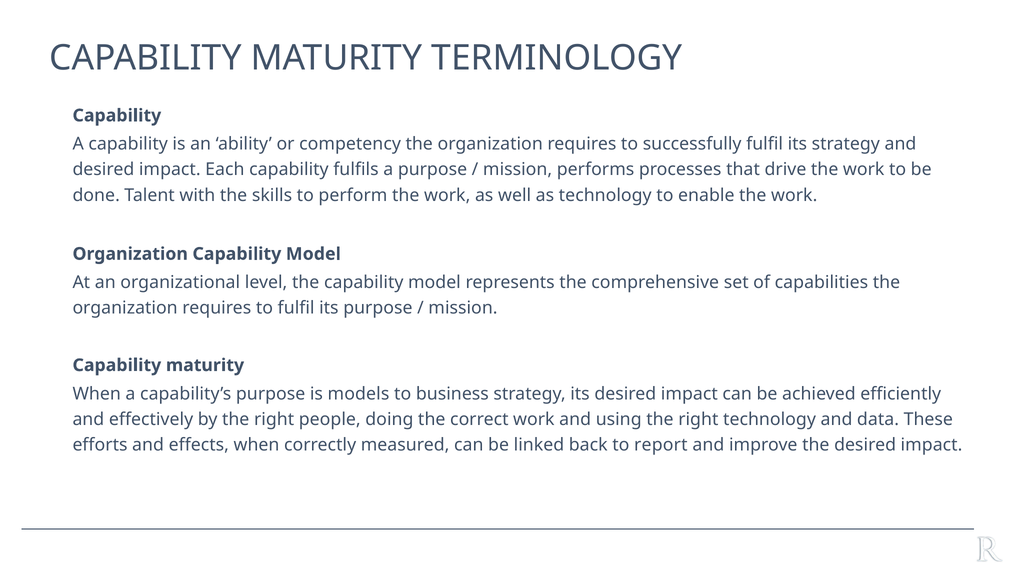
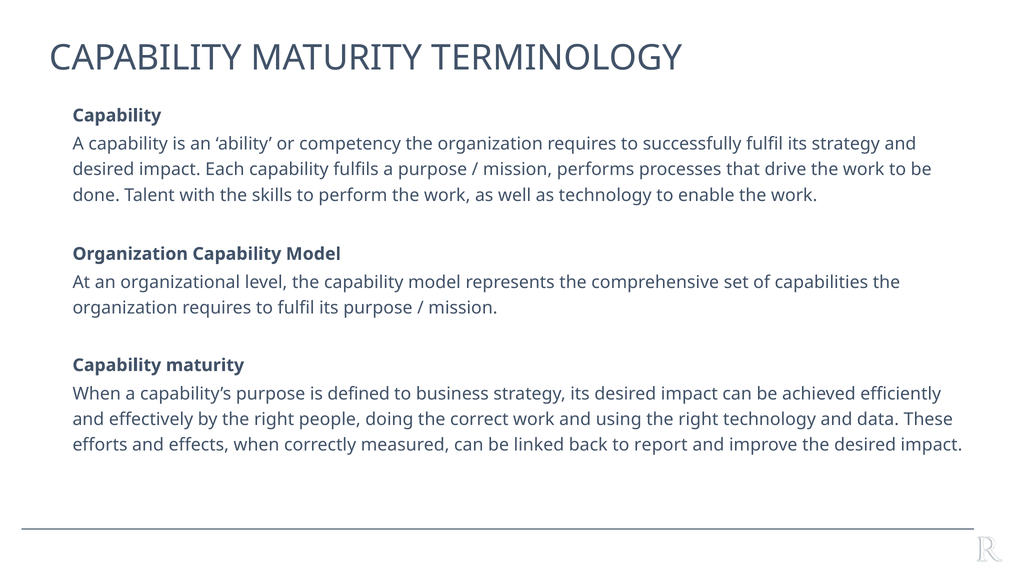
models: models -> defined
